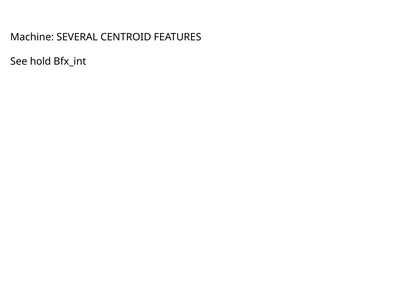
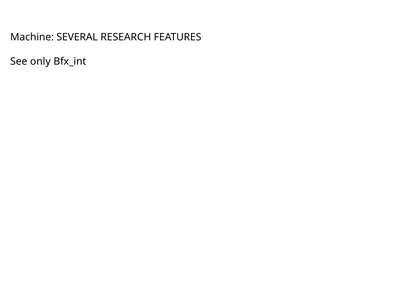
CENTROID: CENTROID -> RESEARCH
hold: hold -> only
